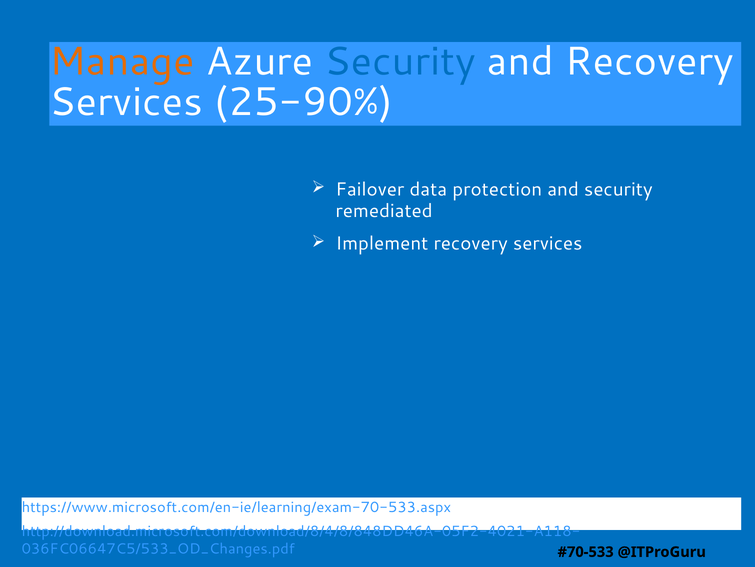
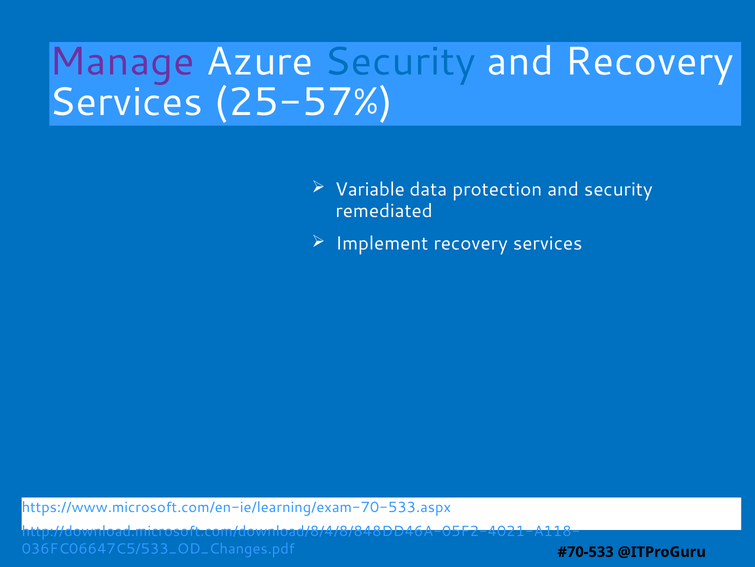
Manage colour: orange -> purple
25-90%: 25-90% -> 25-57%
Failover: Failover -> Variable
